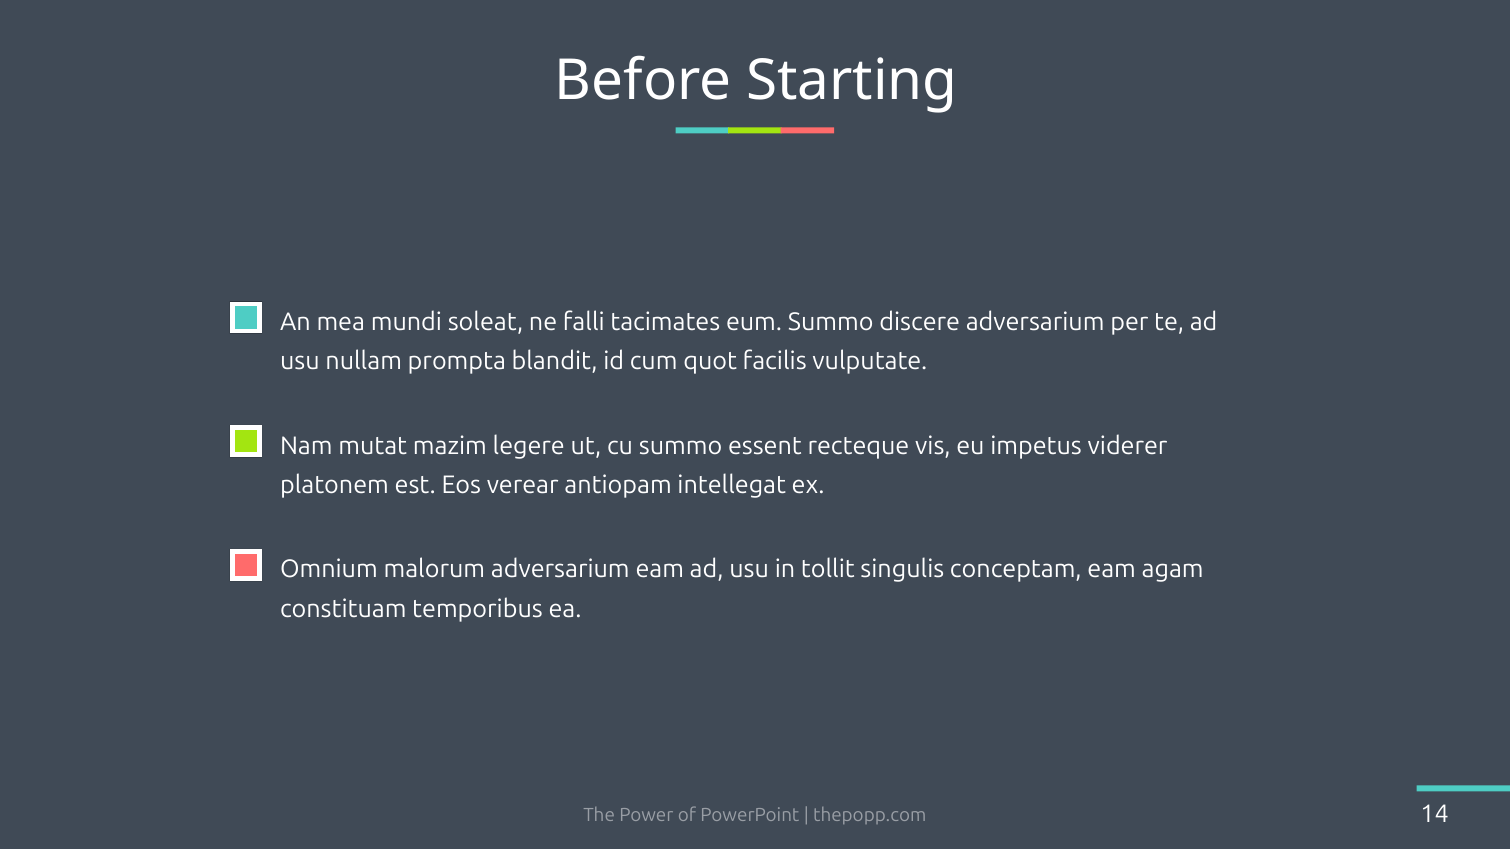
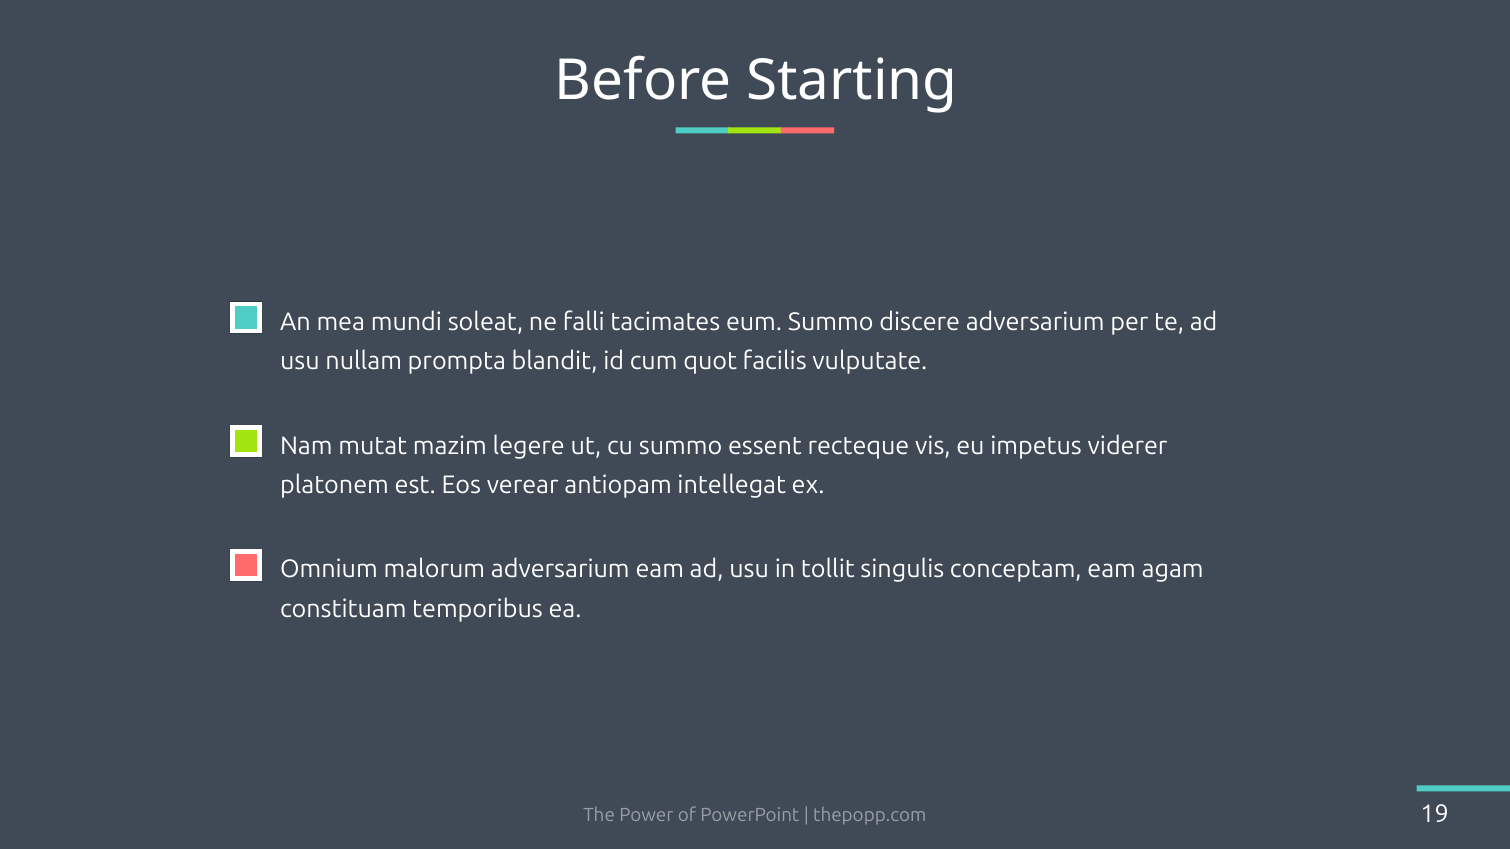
14: 14 -> 19
